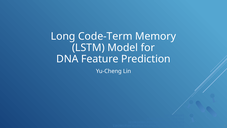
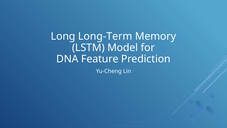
Code-Term: Code-Term -> Long-Term
